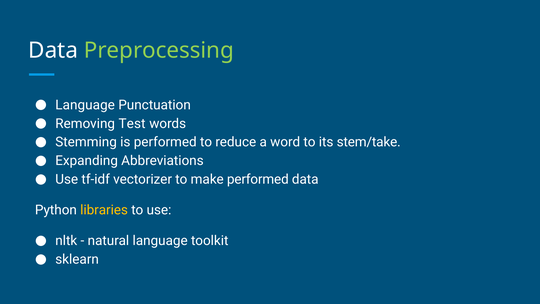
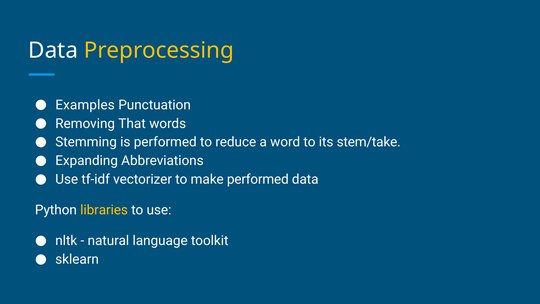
Preprocessing colour: light green -> yellow
Language at (85, 105): Language -> Examples
Test: Test -> That
